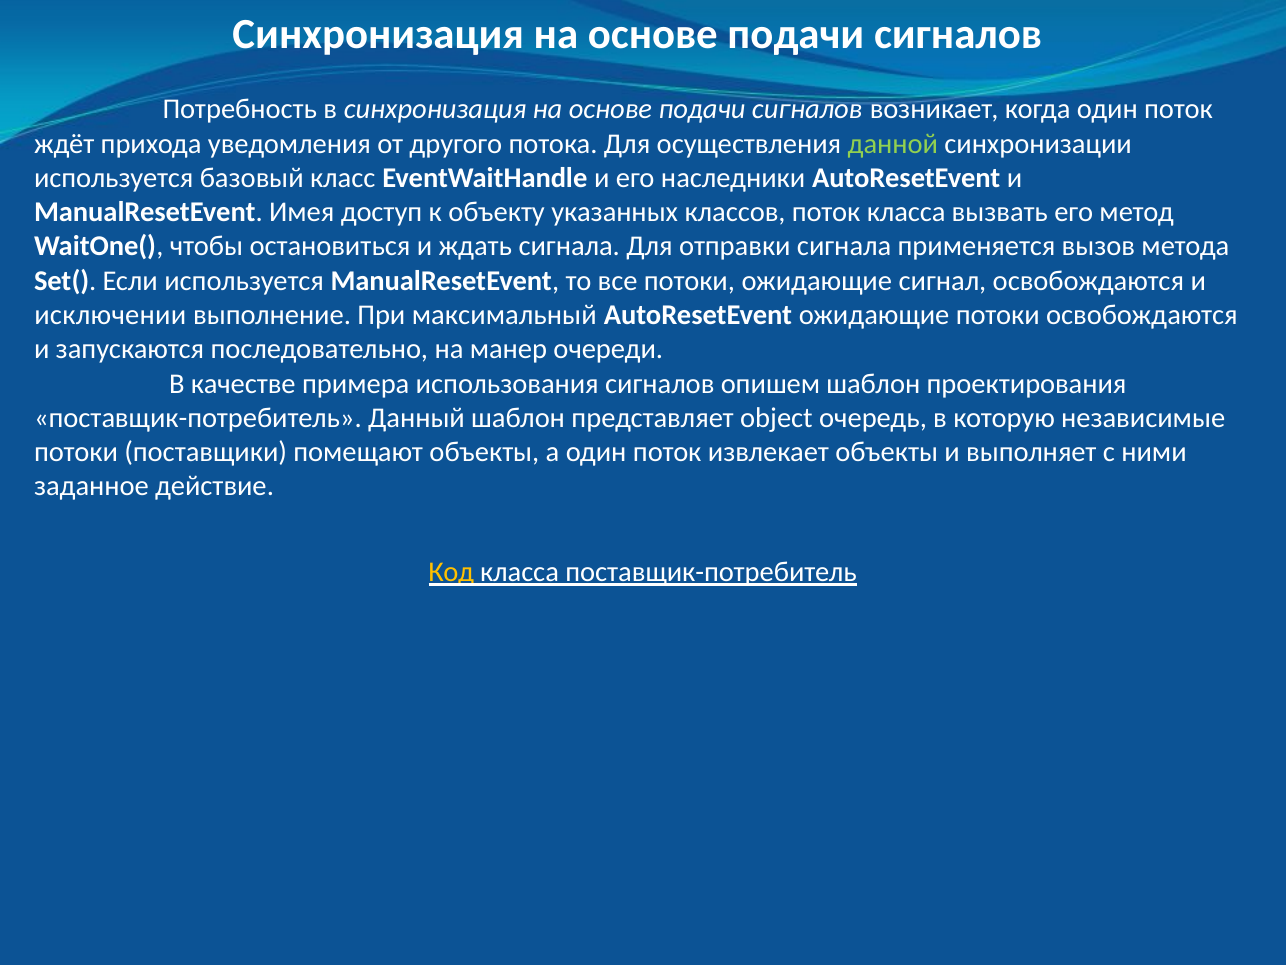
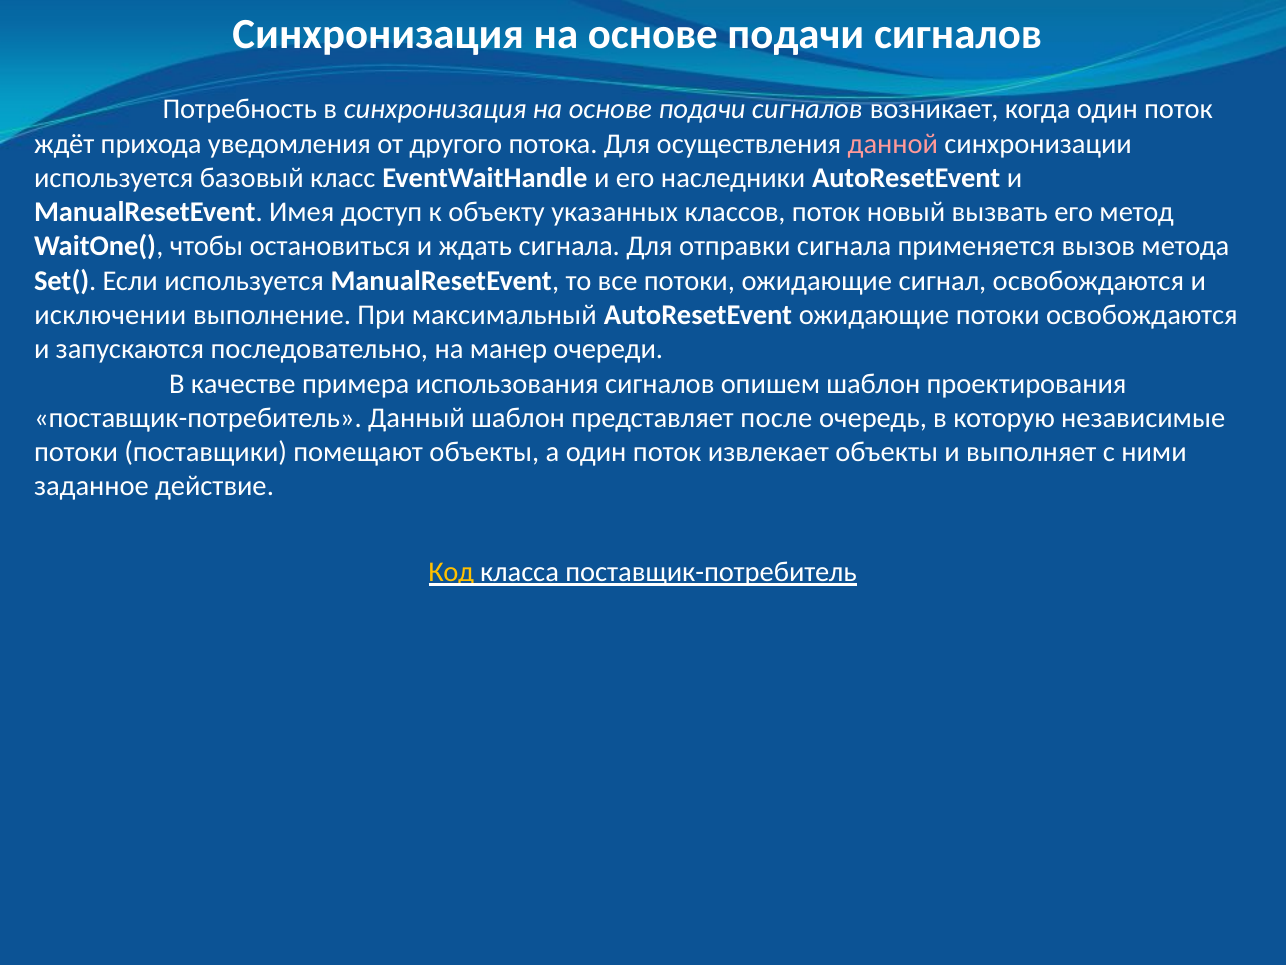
данной colour: light green -> pink
поток класса: класса -> новый
object: object -> после
